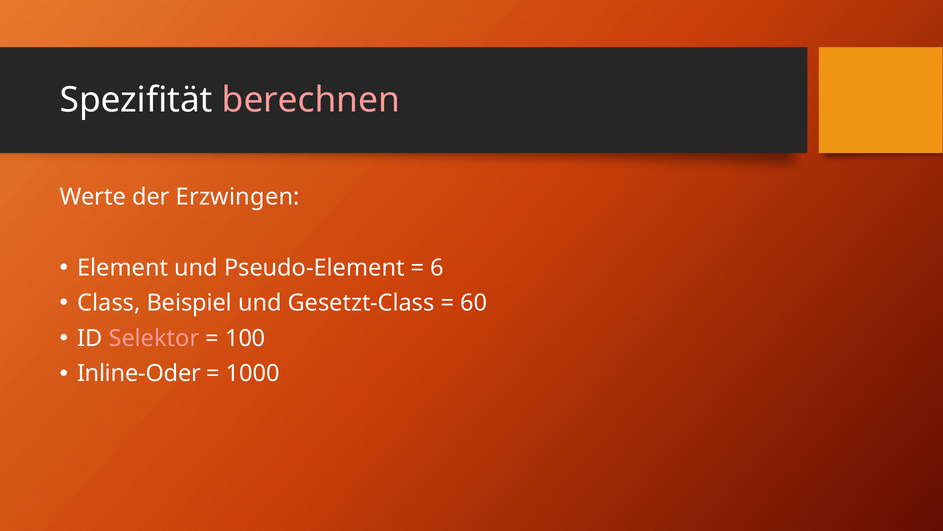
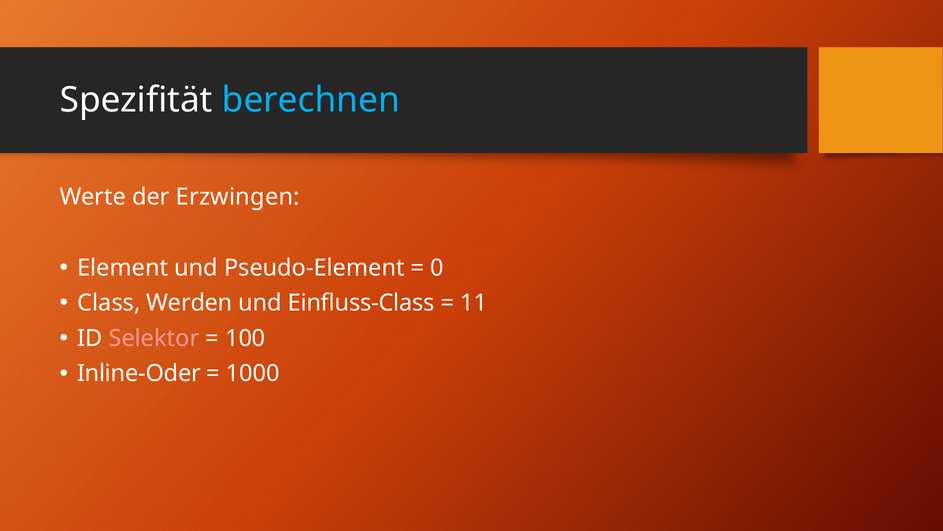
berechnen colour: pink -> light blue
6: 6 -> 0
Beispiel: Beispiel -> Werden
Gesetzt-Class: Gesetzt-Class -> Einfluss-Class
60: 60 -> 11
